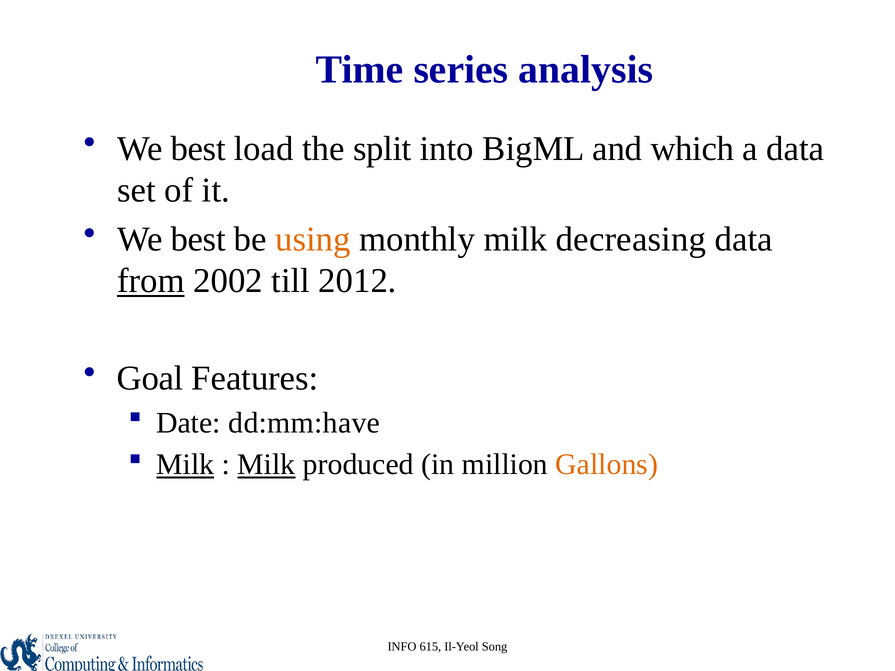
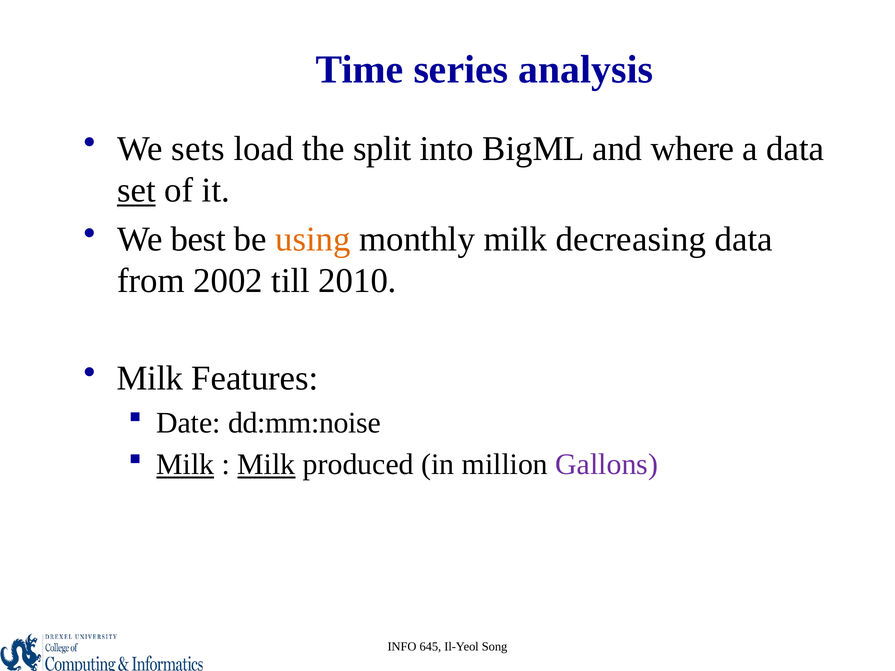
best at (198, 149): best -> sets
which: which -> where
set underline: none -> present
from underline: present -> none
2012: 2012 -> 2010
Goal at (150, 379): Goal -> Milk
dd:mm:have: dd:mm:have -> dd:mm:noise
Gallons colour: orange -> purple
615: 615 -> 645
